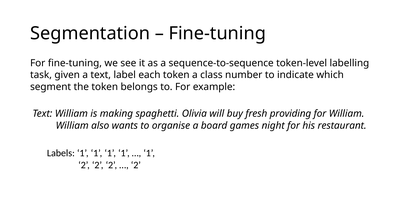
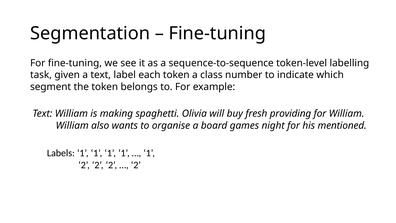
restaurant: restaurant -> mentioned
